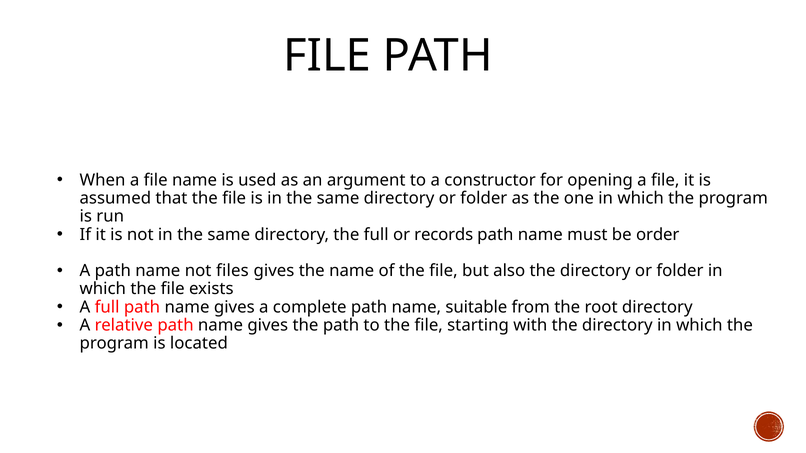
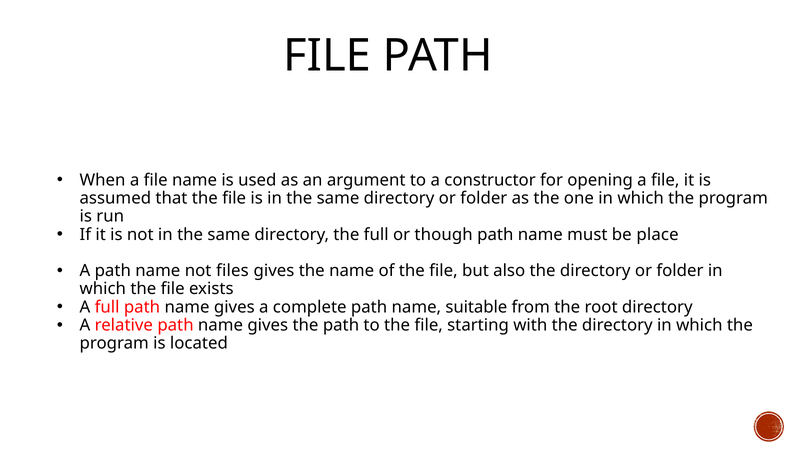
records: records -> though
order: order -> place
